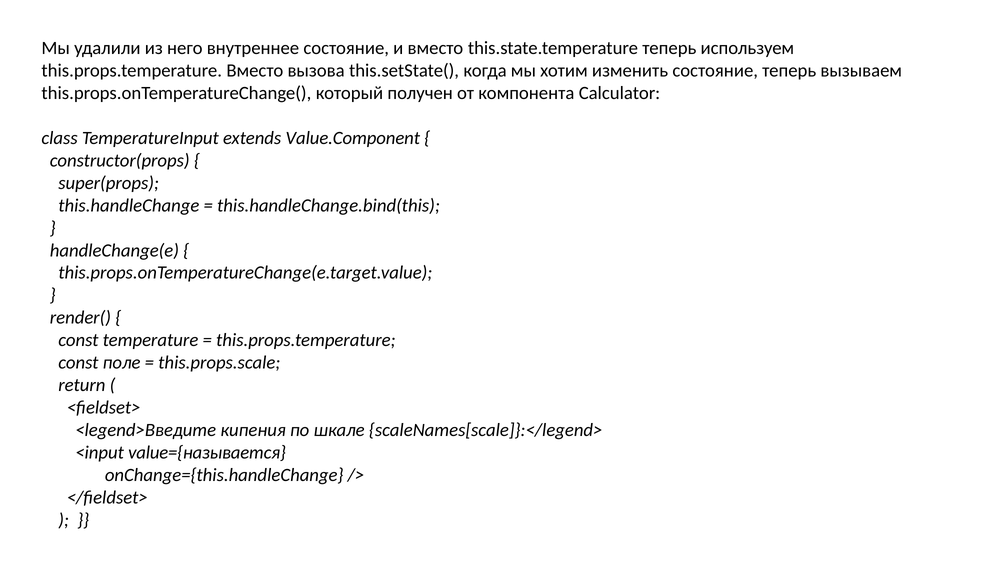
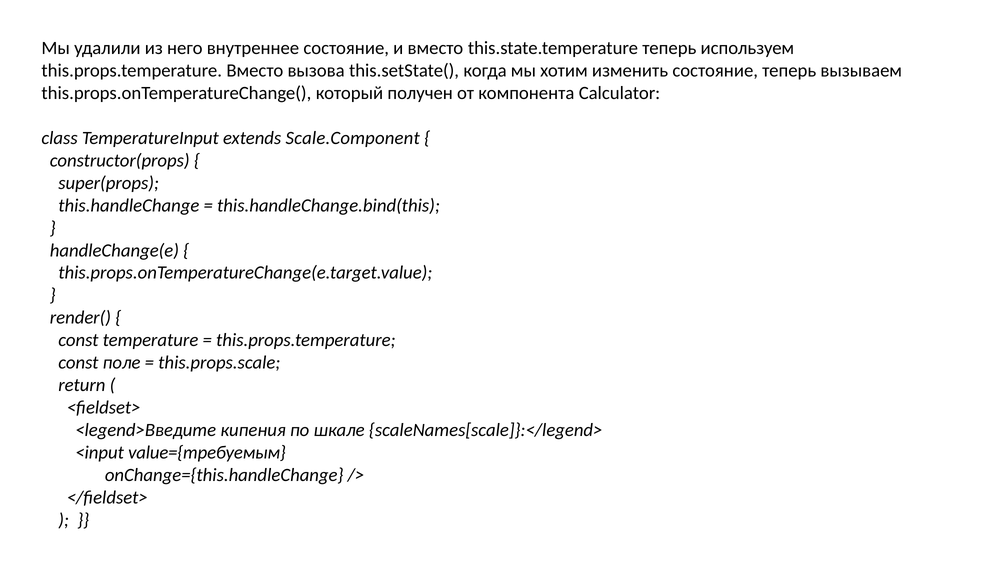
Value.Component: Value.Component -> Scale.Component
value={называется: value={называется -> value={требуемым
